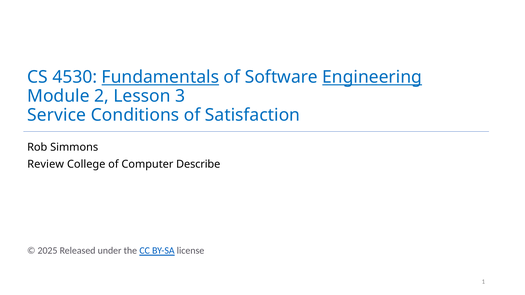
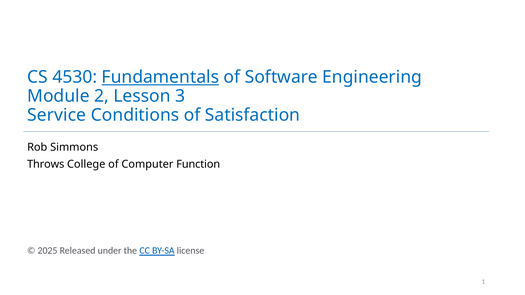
Engineering underline: present -> none
Review: Review -> Throws
Describe: Describe -> Function
